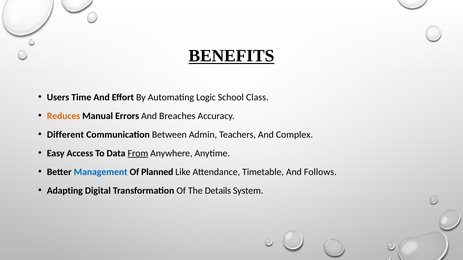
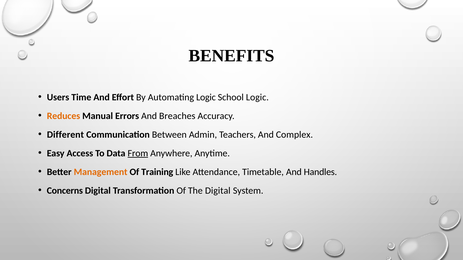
BENEFITS underline: present -> none
School Class: Class -> Logic
Management colour: blue -> orange
Planned: Planned -> Training
Follows: Follows -> Handles
Adapting: Adapting -> Concerns
The Details: Details -> Digital
